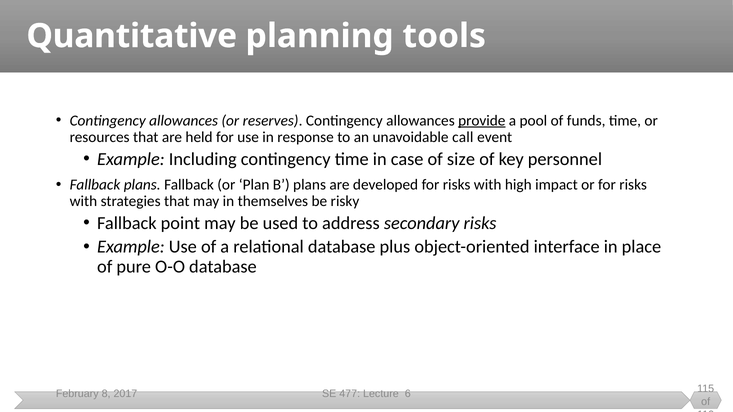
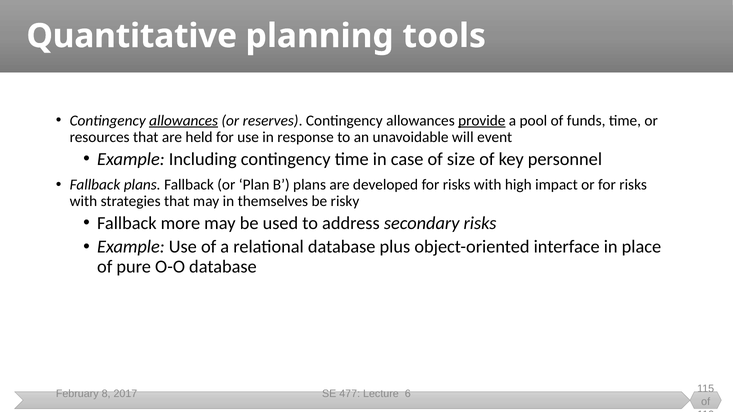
allowances at (184, 121) underline: none -> present
call: call -> will
point: point -> more
